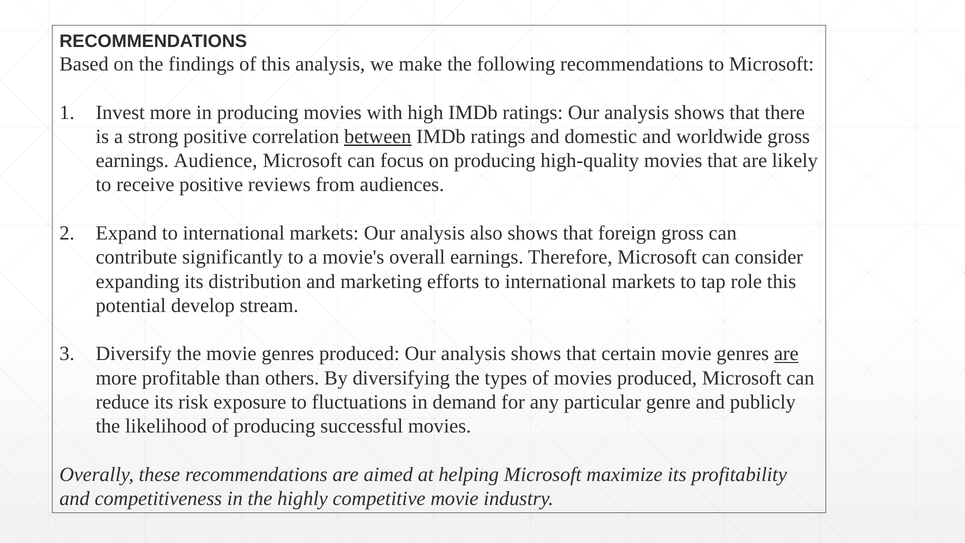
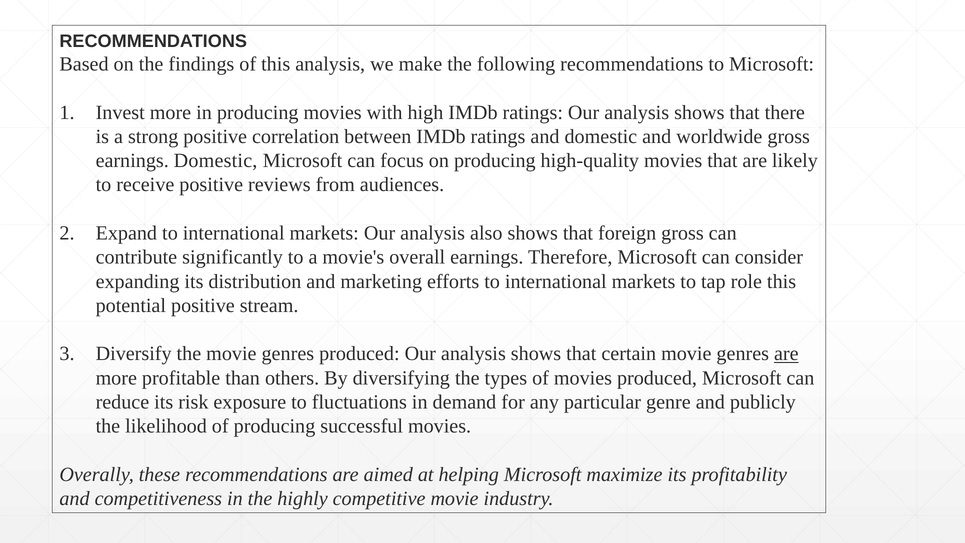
between underline: present -> none
earnings Audience: Audience -> Domestic
potential develop: develop -> positive
